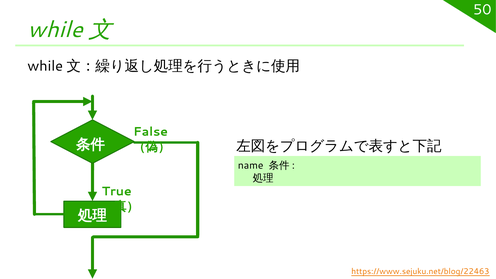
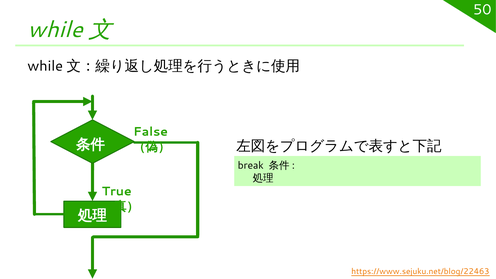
name: name -> break
